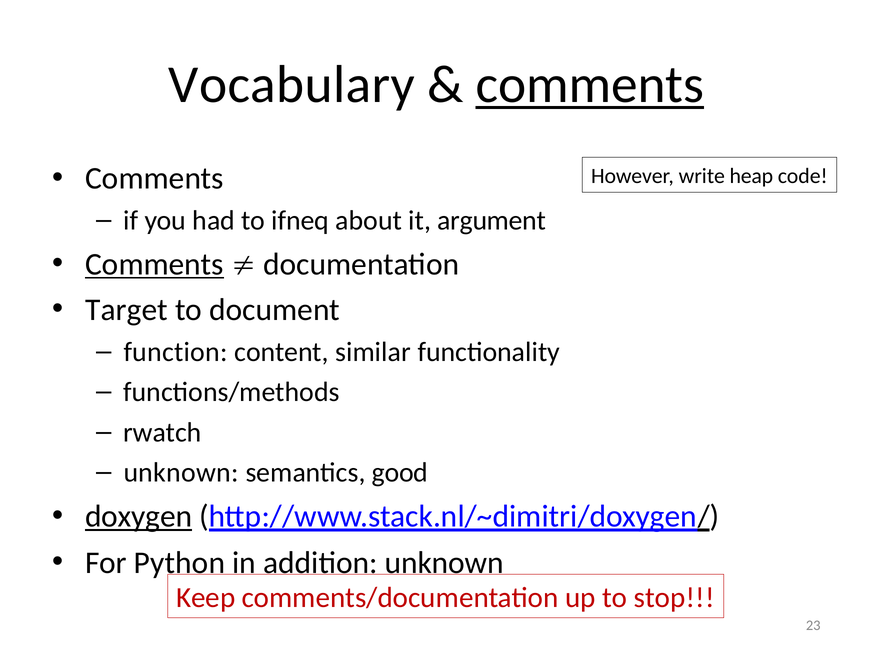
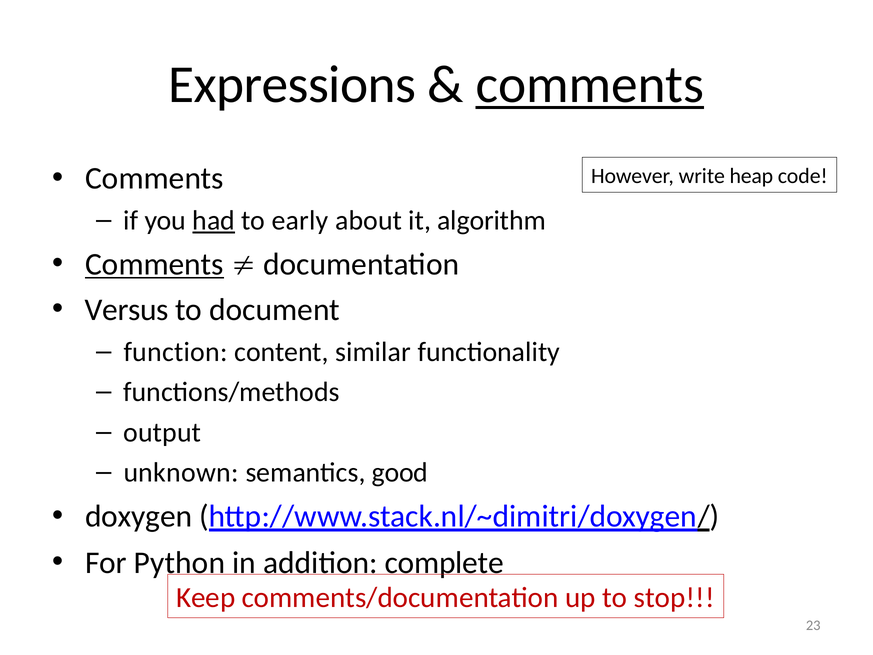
Vocabulary: Vocabulary -> Expressions
had underline: none -> present
ifneq: ifneq -> early
argument: argument -> algorithm
Target: Target -> Versus
rwatch: rwatch -> output
doxygen underline: present -> none
addition unknown: unknown -> complete
